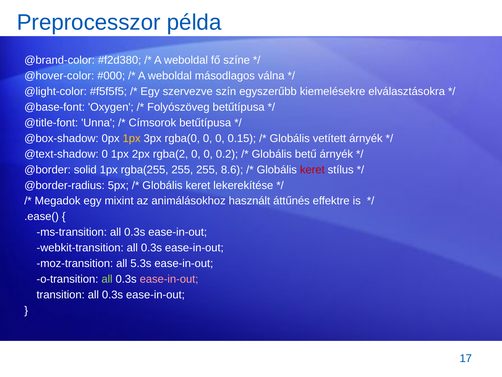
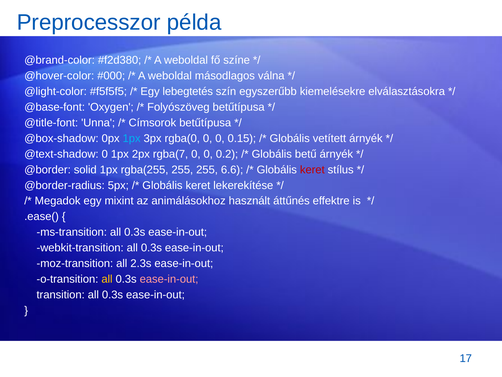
szervezve: szervezve -> lebegtetés
1px at (132, 138) colour: yellow -> light blue
rgba(2: rgba(2 -> rgba(7
8.6: 8.6 -> 6.6
5.3s: 5.3s -> 2.3s
all at (107, 279) colour: light green -> yellow
